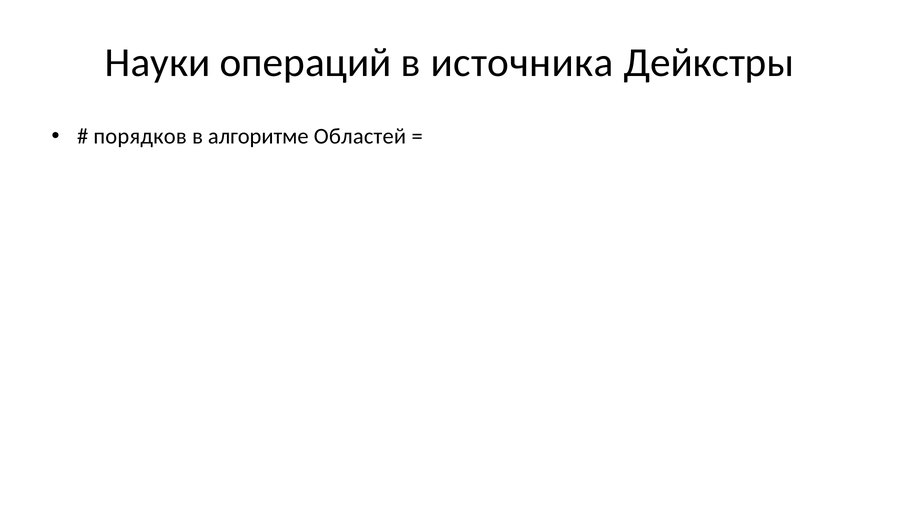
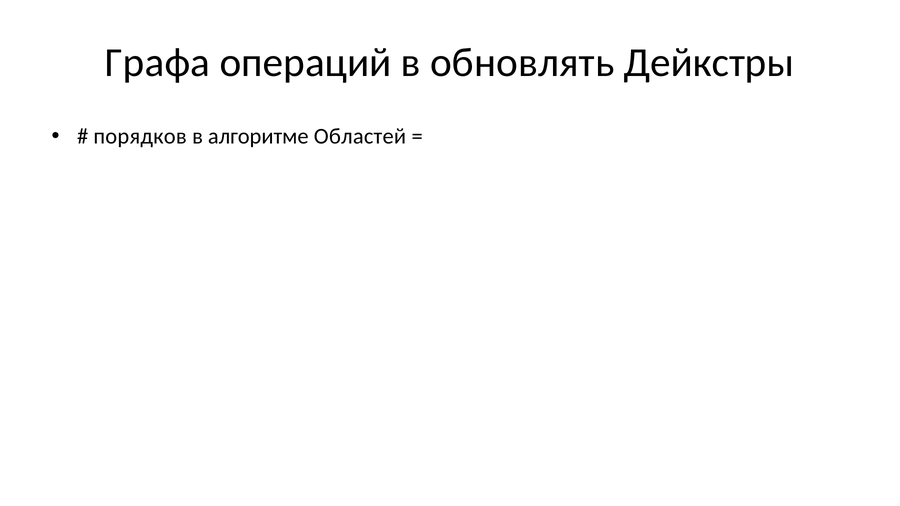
Науки: Науки -> Графа
источника: источника -> обновлять
